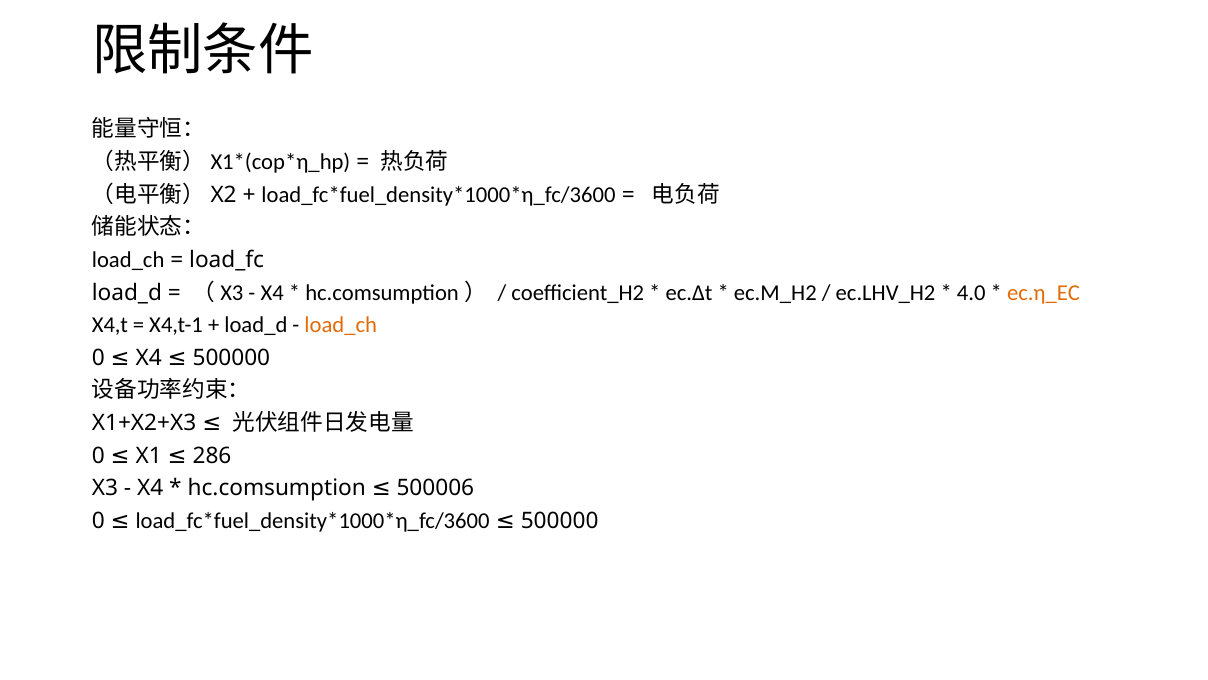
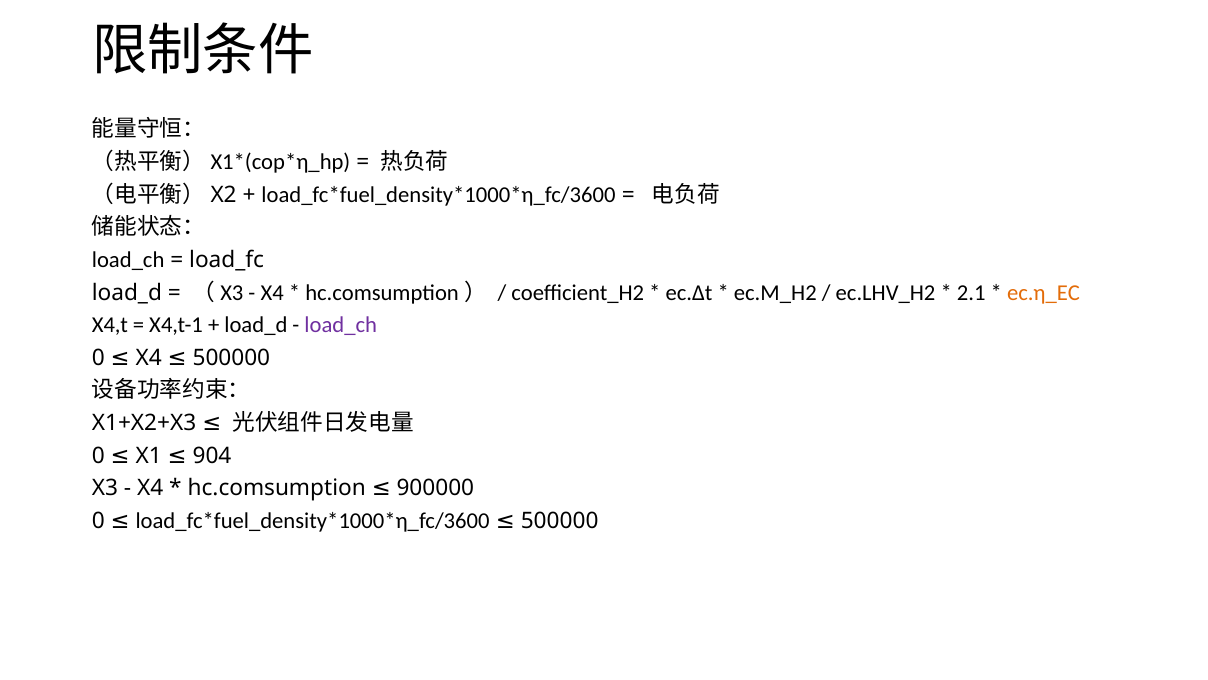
4.0: 4.0 -> 2.1
load_ch at (341, 325) colour: orange -> purple
286: 286 -> 904
500006: 500006 -> 900000
